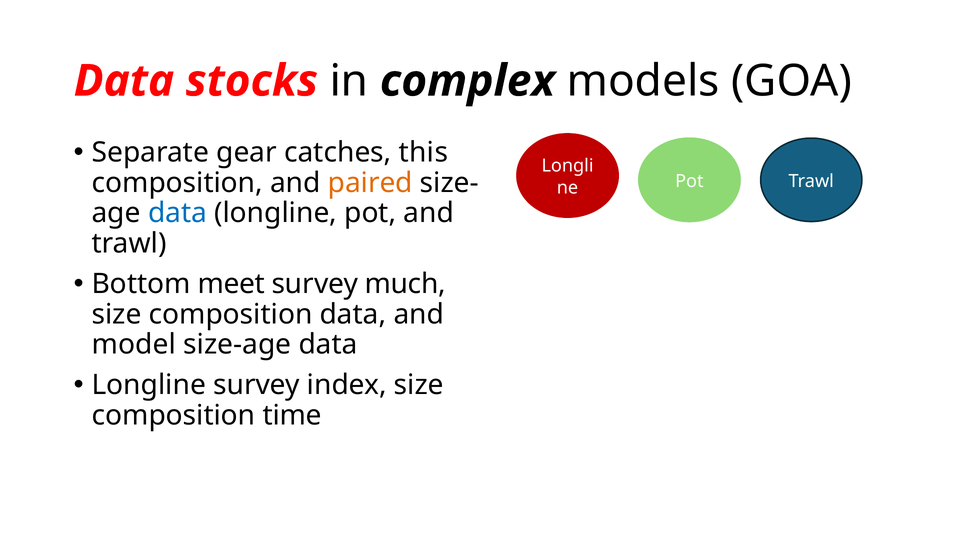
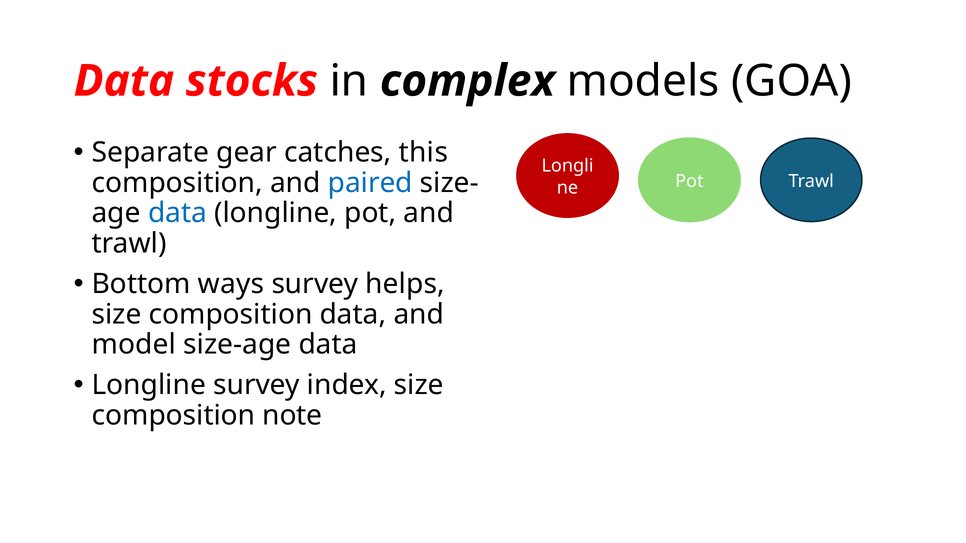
paired colour: orange -> blue
meet: meet -> ways
much: much -> helps
time: time -> note
